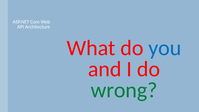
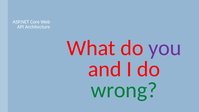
you colour: blue -> purple
